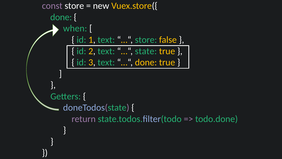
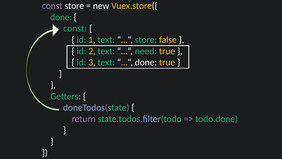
when at (75, 28): when -> const
state: state -> need
done at (146, 62) colour: yellow -> white
